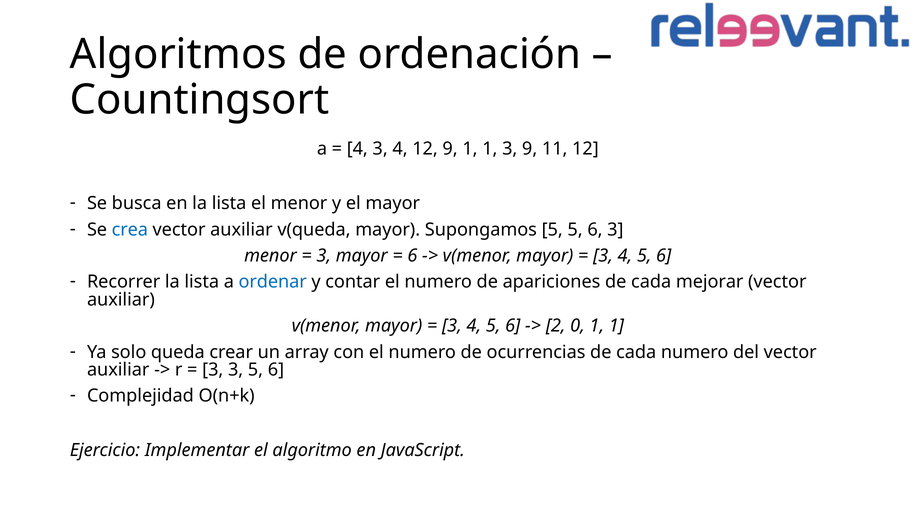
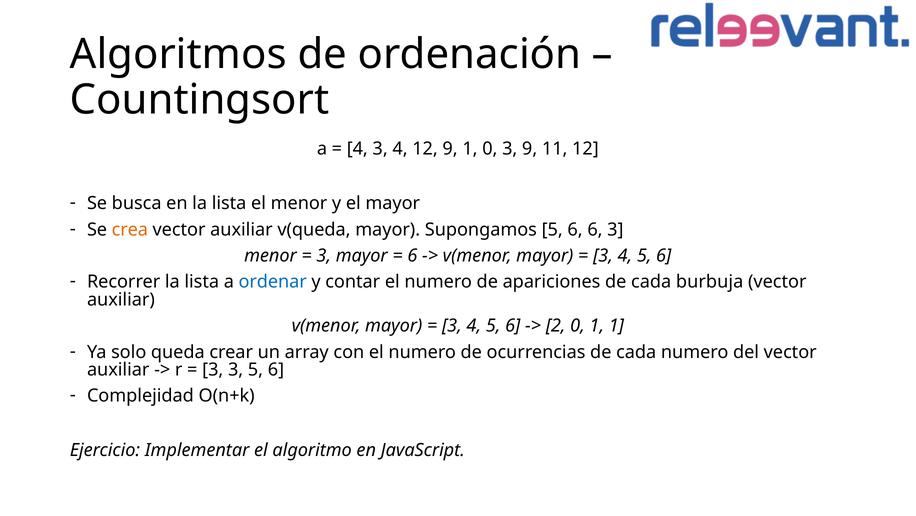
9 1 1: 1 -> 0
crea colour: blue -> orange
Supongamos 5 5: 5 -> 6
mejorar: mejorar -> burbuja
